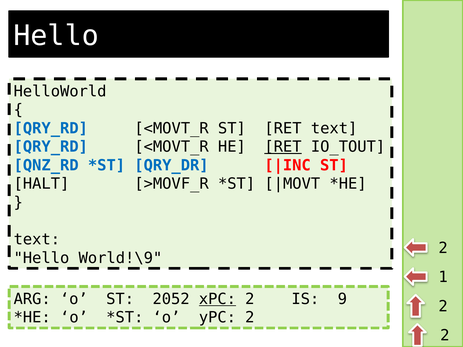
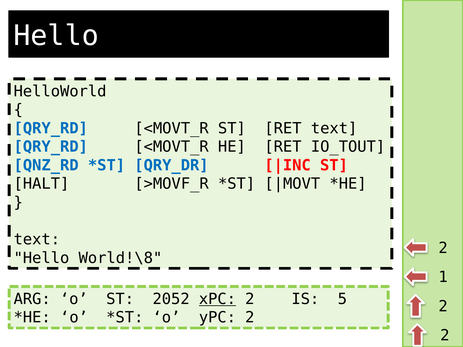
RET at (283, 147) underline: present -> none
World!\9: World!\9 -> World!\8
9: 9 -> 5
